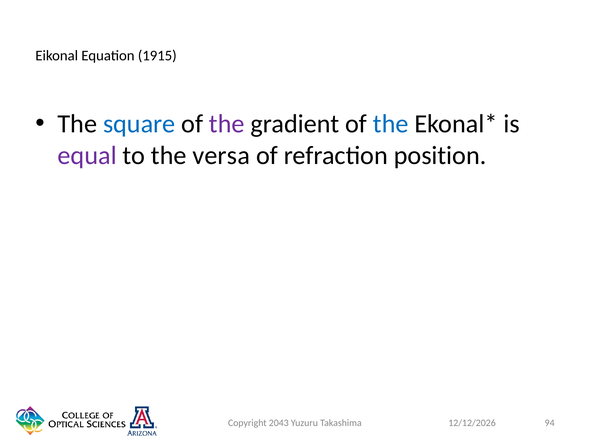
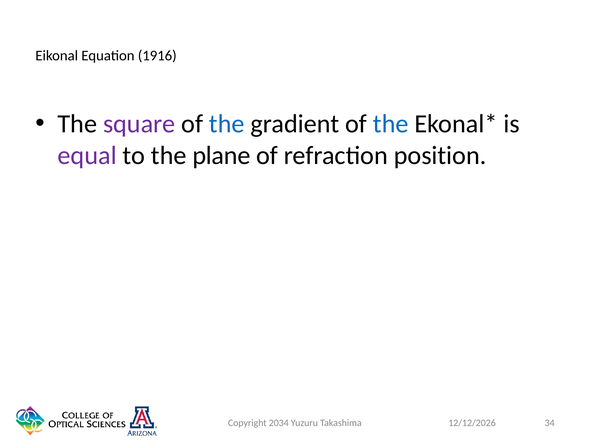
1915: 1915 -> 1916
square colour: blue -> purple
the at (227, 124) colour: purple -> blue
versa: versa -> plane
2043: 2043 -> 2034
94: 94 -> 34
